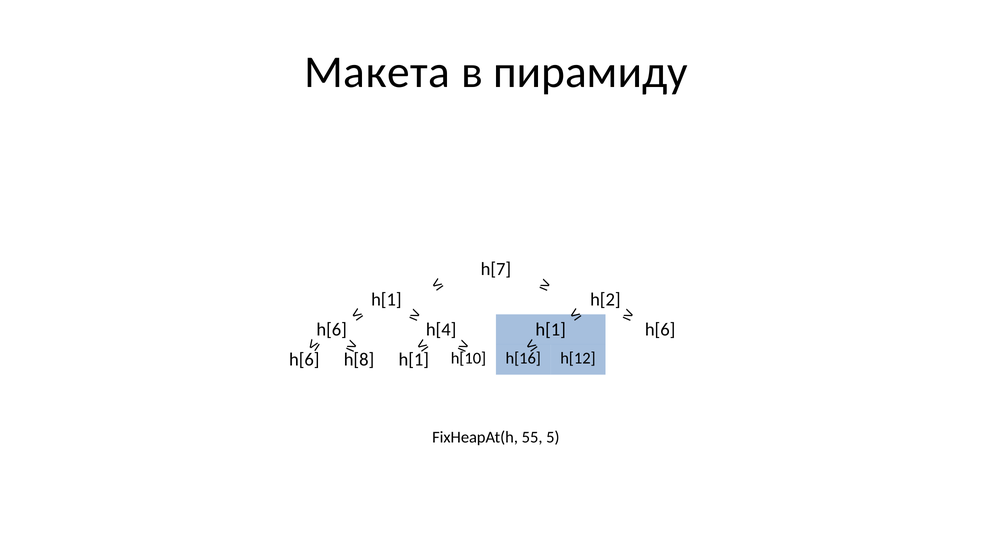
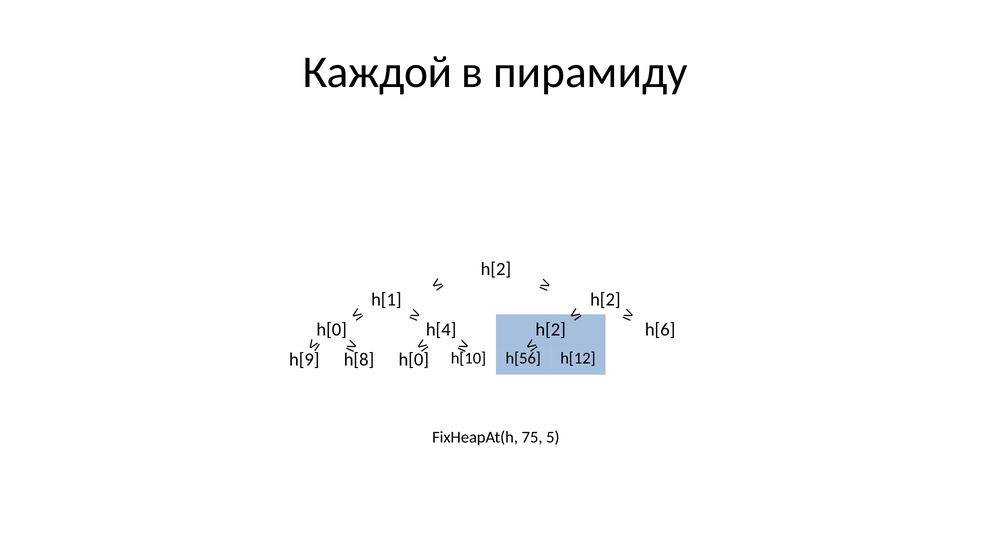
Макета: Макета -> Каждой
h[7 at (496, 269): h[7 -> h[2
h[6 at (332, 330): h[6 -> h[0
h[4 h[1: h[1 -> h[2
h[6 at (304, 360): h[6 -> h[9
h[8 h[1: h[1 -> h[0
h[16: h[16 -> h[56
55: 55 -> 75
